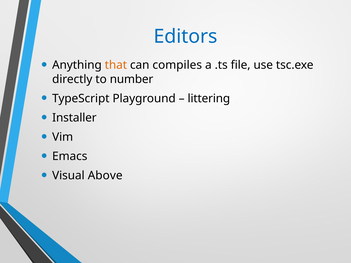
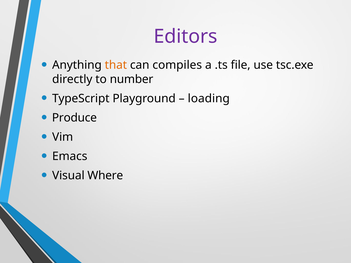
Editors colour: blue -> purple
littering: littering -> loading
Installer: Installer -> Produce
Above: Above -> Where
